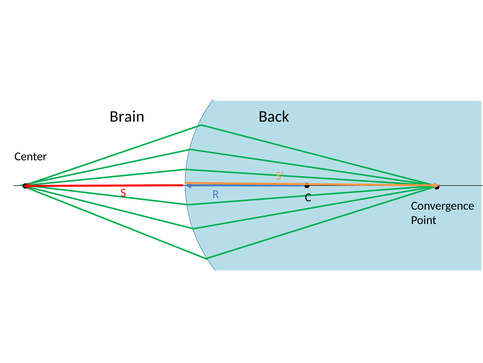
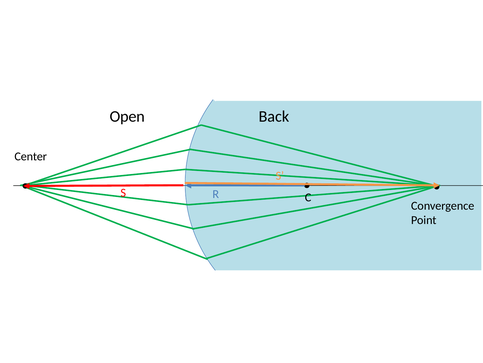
Brain: Brain -> Open
